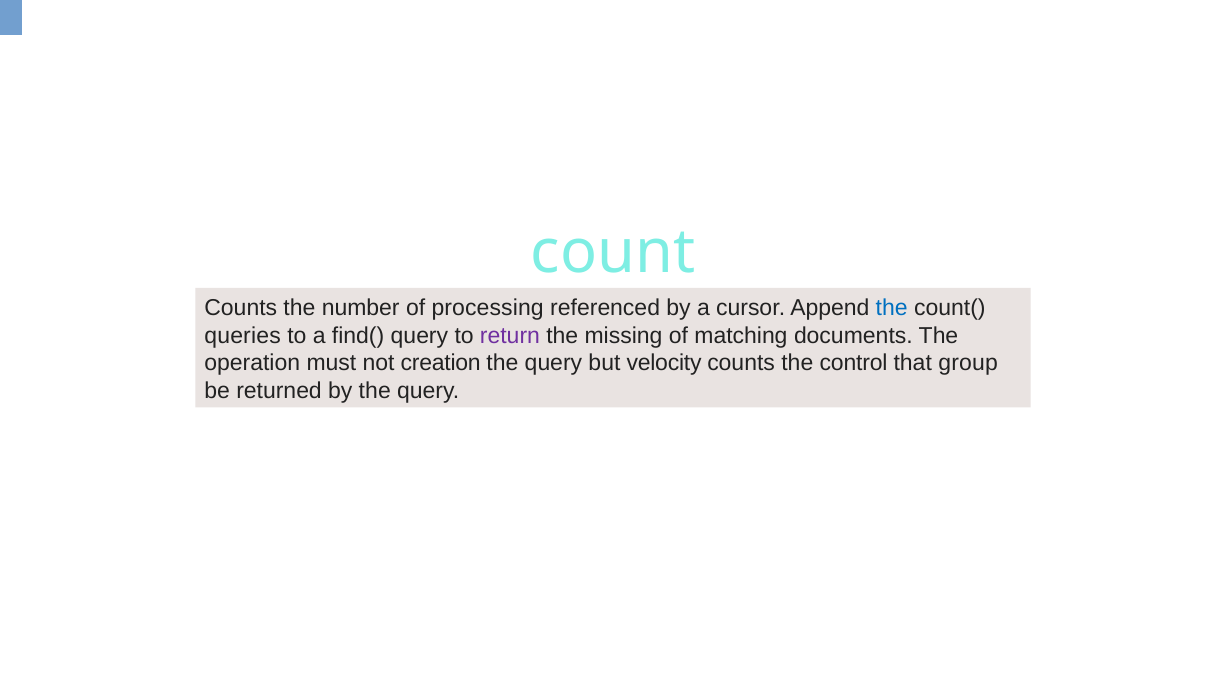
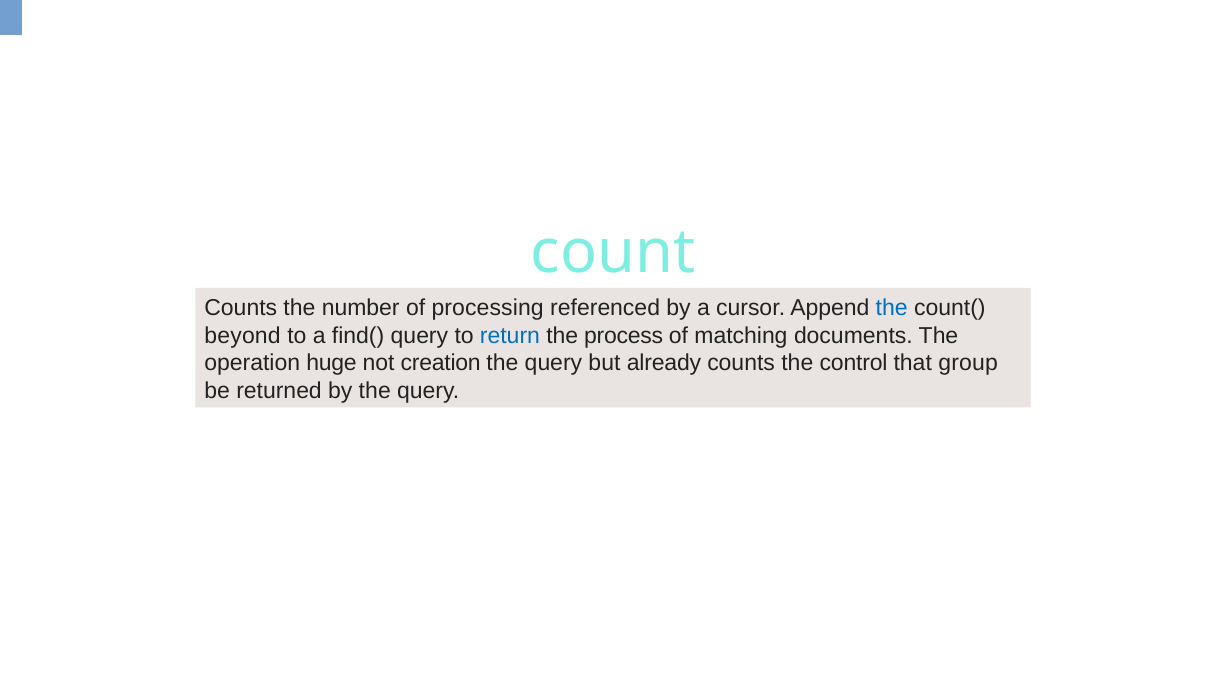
queries: queries -> beyond
return colour: purple -> blue
missing: missing -> process
must: must -> huge
velocity: velocity -> already
